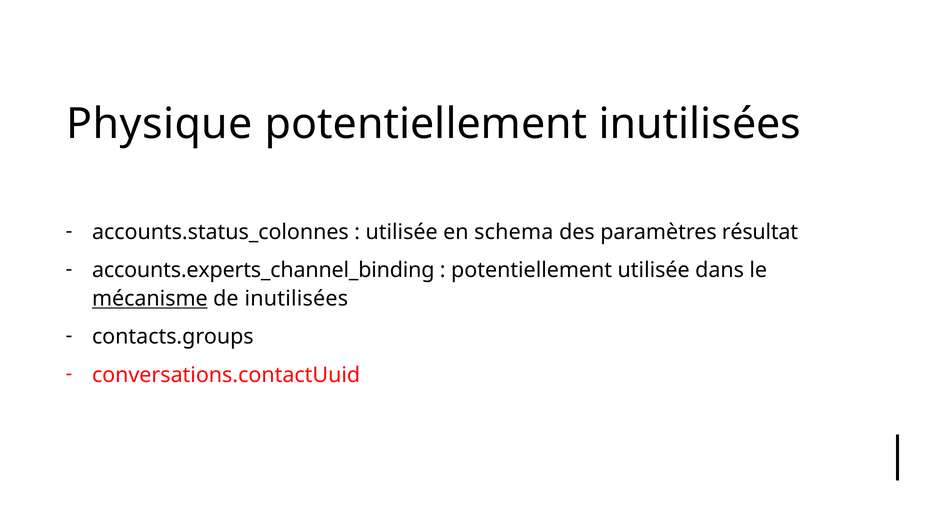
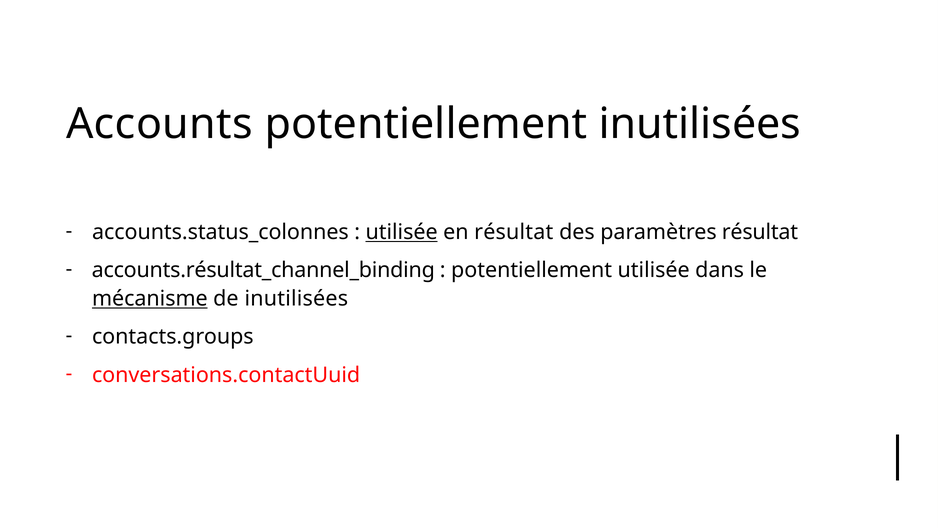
Physique: Physique -> Accounts
utilisée at (402, 232) underline: none -> present
en schema: schema -> résultat
accounts.experts_channel_binding: accounts.experts_channel_binding -> accounts.résultat_channel_binding
